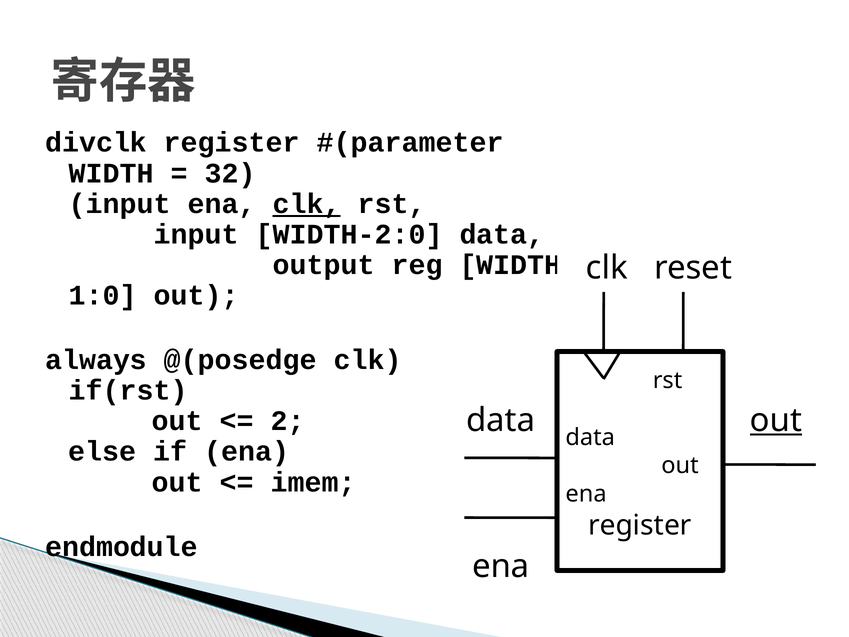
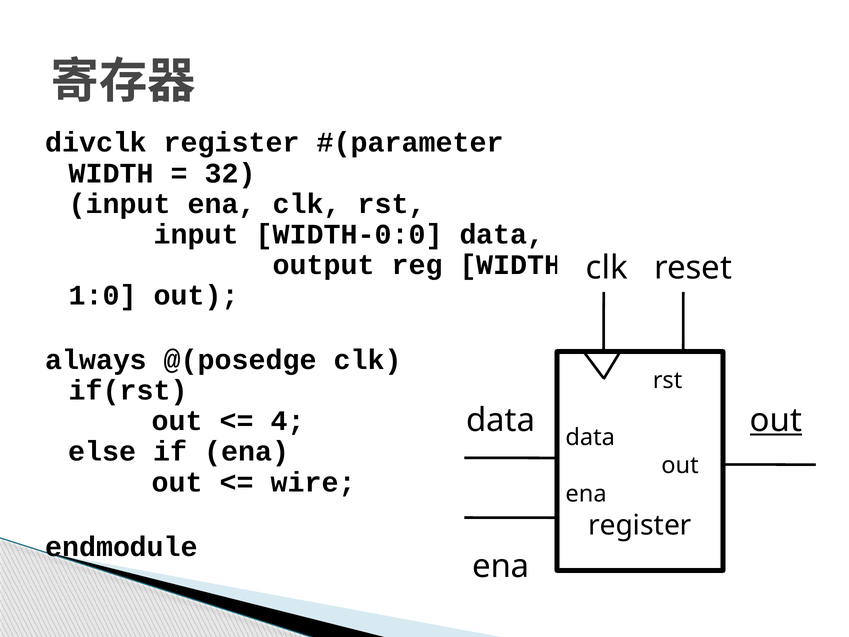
clk at (307, 204) underline: present -> none
WIDTH-2:0: WIDTH-2:0 -> WIDTH-0:0
2: 2 -> 4
imem: imem -> wire
